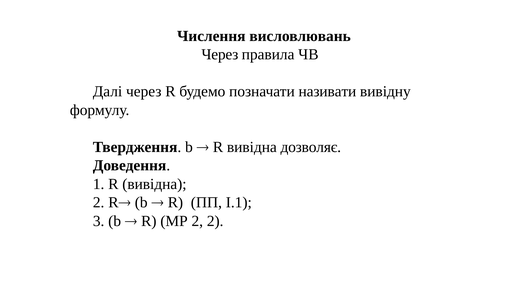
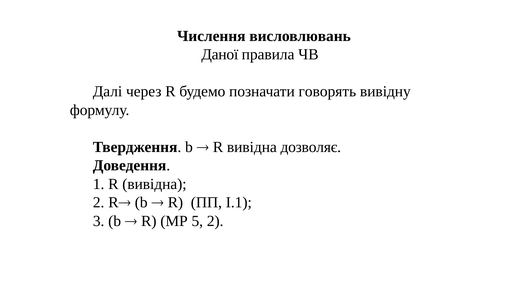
Через at (220, 55): Через -> Даної
називати: називати -> говорять
МР 2: 2 -> 5
